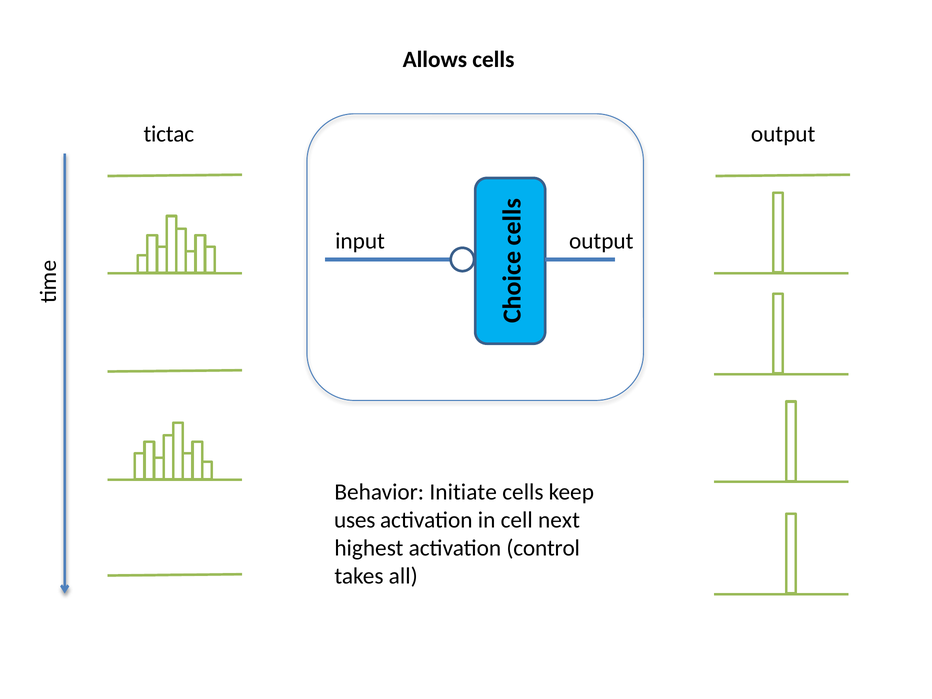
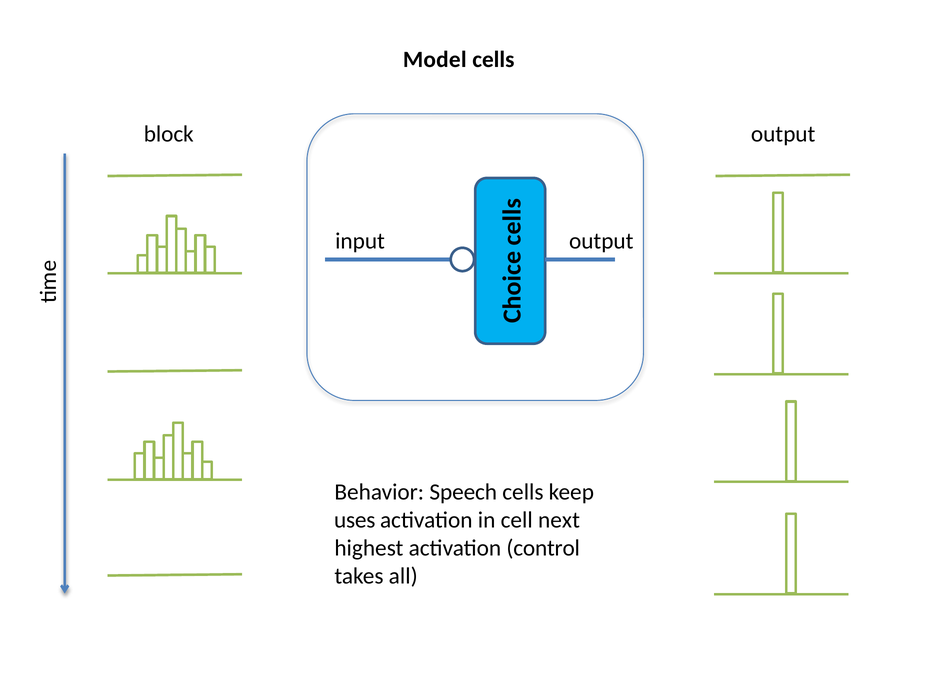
Allows: Allows -> Model
tictac: tictac -> block
Initiate: Initiate -> Speech
